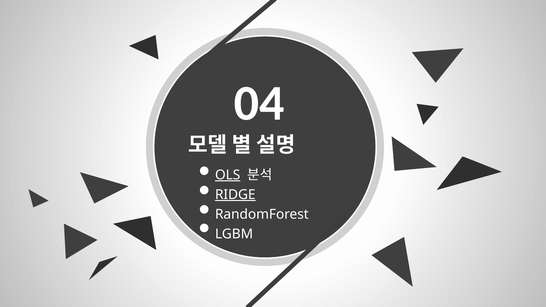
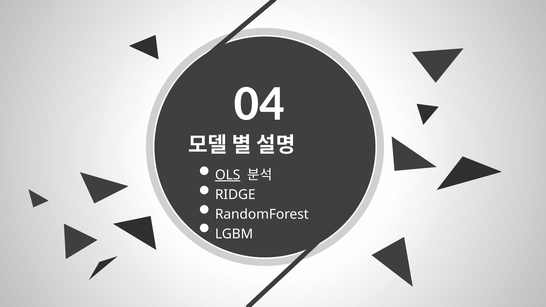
RIDGE underline: present -> none
